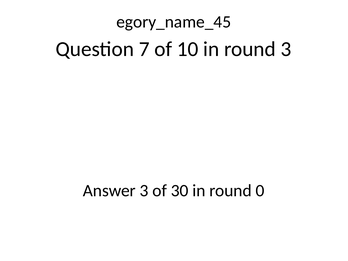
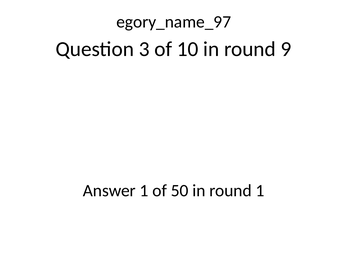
egory_name_45: egory_name_45 -> egory_name_97
7: 7 -> 3
round 3: 3 -> 9
Answer 3: 3 -> 1
30: 30 -> 50
round 0: 0 -> 1
